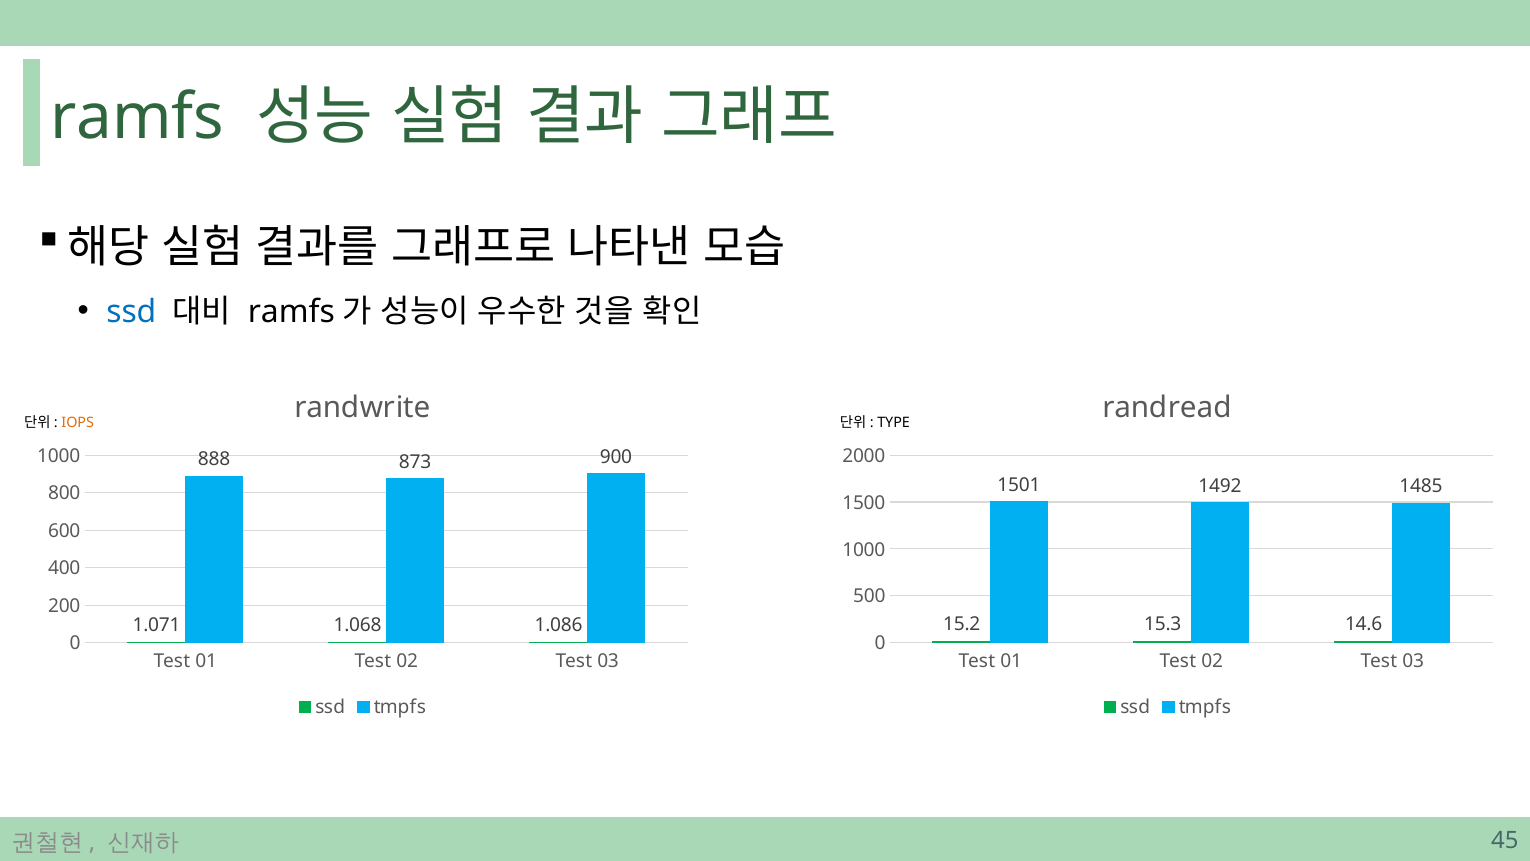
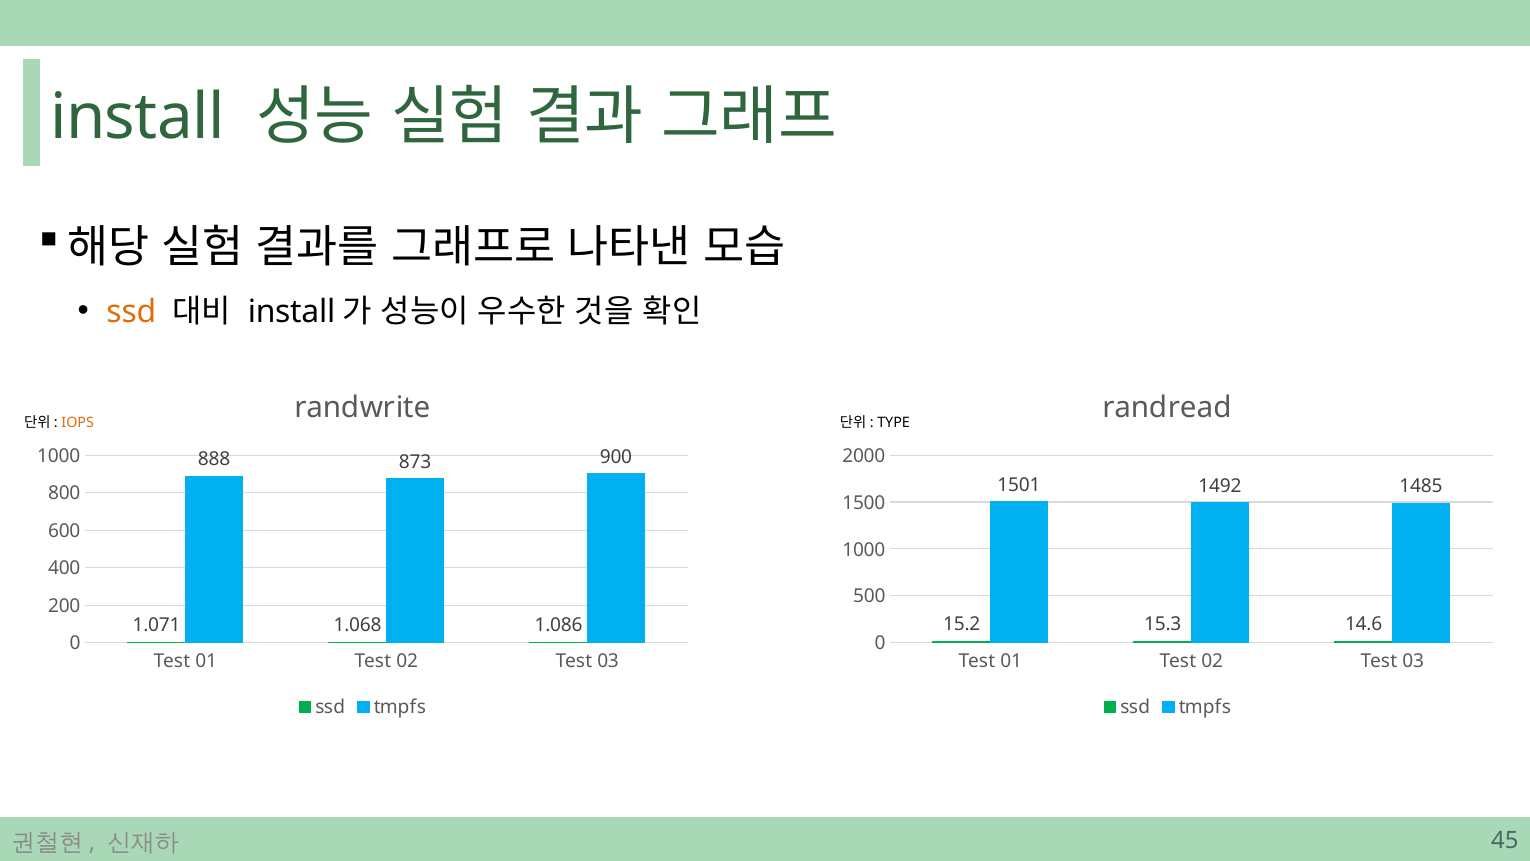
ramfs at (137, 117): ramfs -> install
ssd at (131, 312) colour: blue -> orange
ramfs at (291, 312): ramfs -> install
